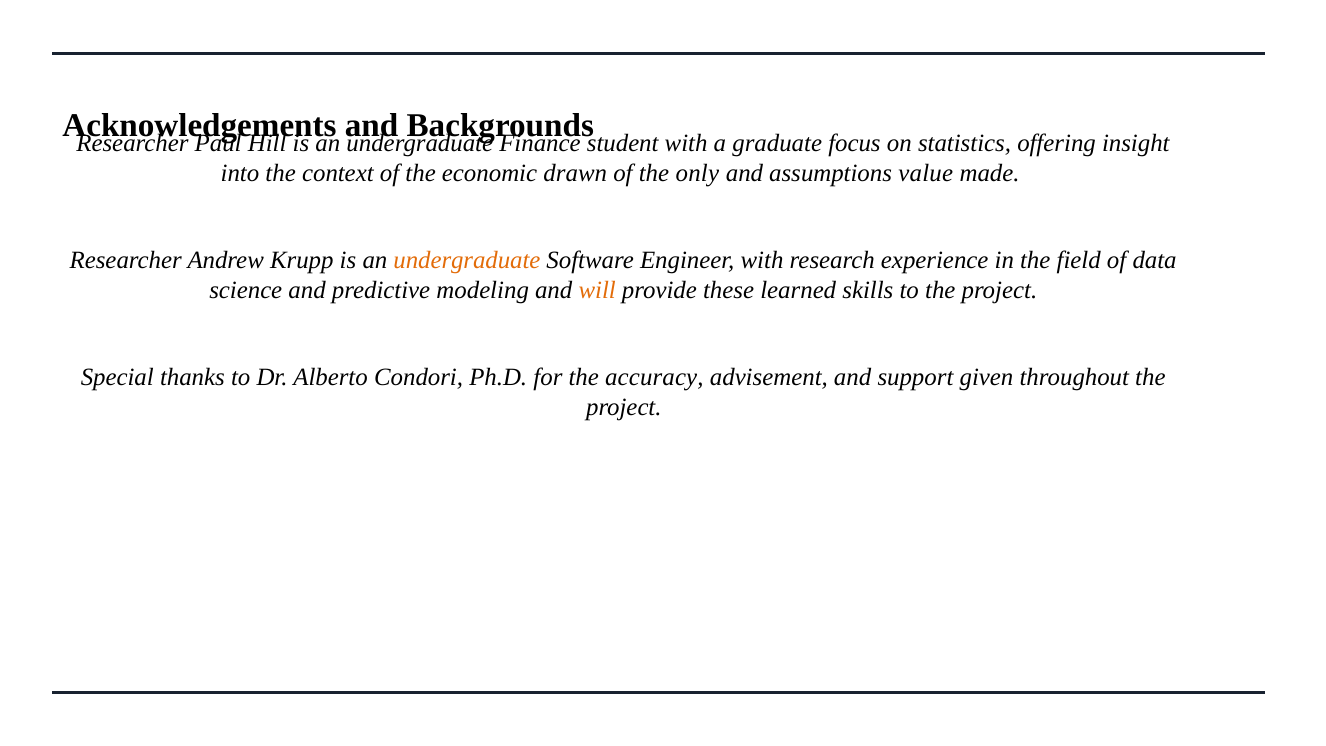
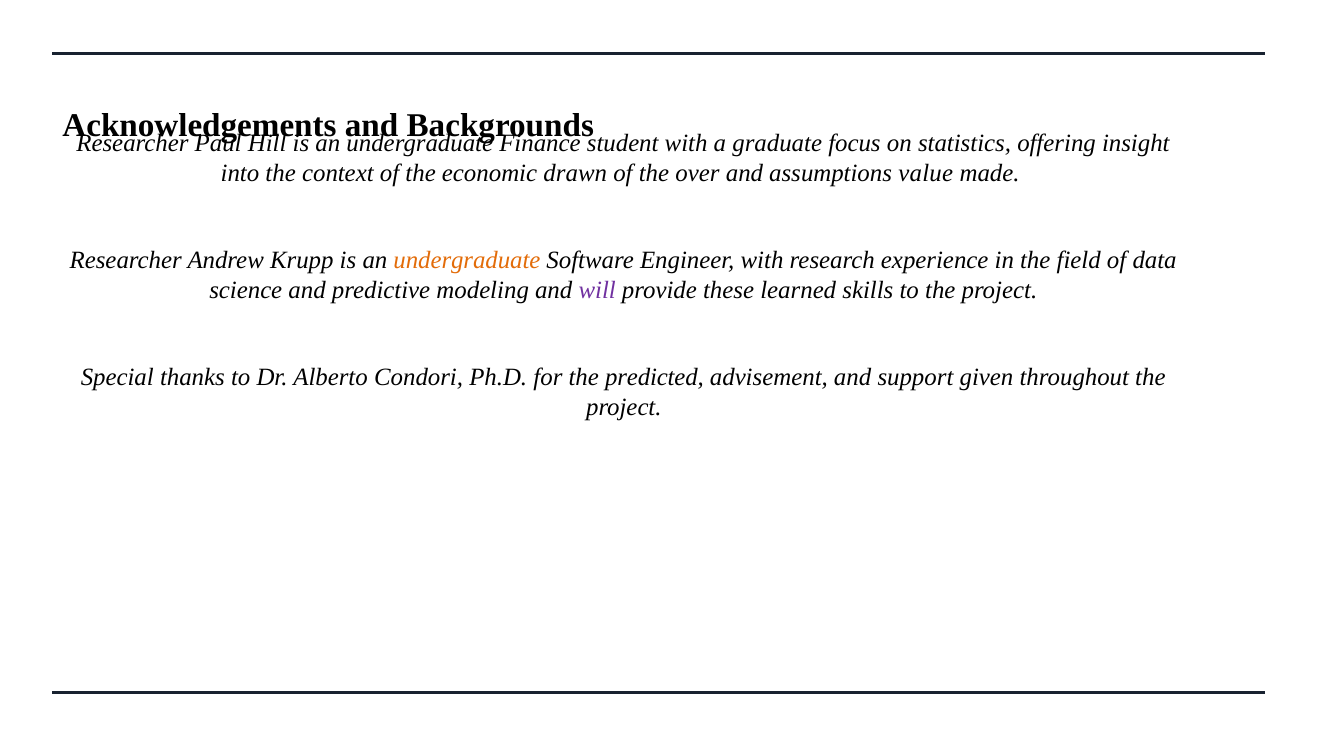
only: only -> over
will colour: orange -> purple
accuracy: accuracy -> predicted
